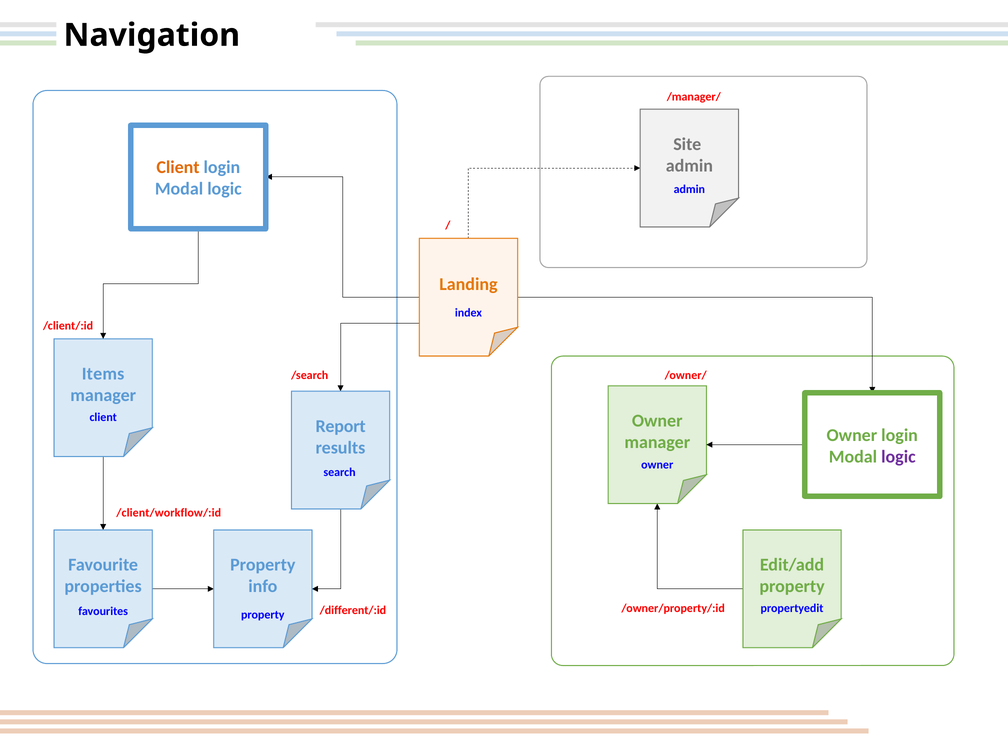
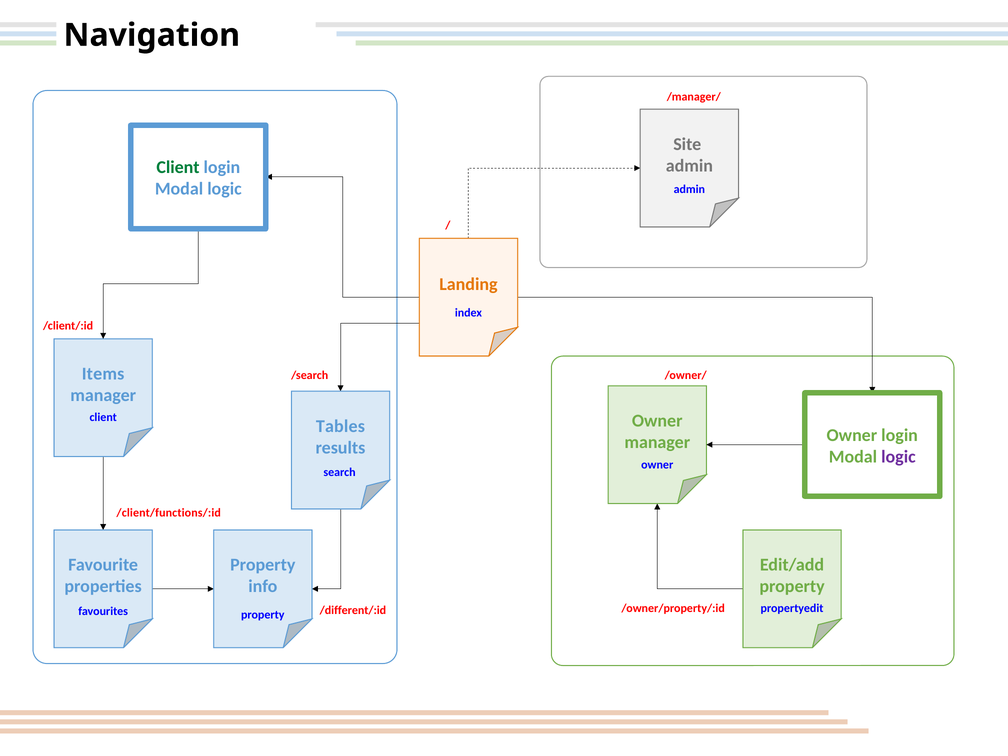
Client at (178, 167) colour: orange -> green
Report: Report -> Tables
/client/workflow/:id: /client/workflow/:id -> /client/functions/:id
